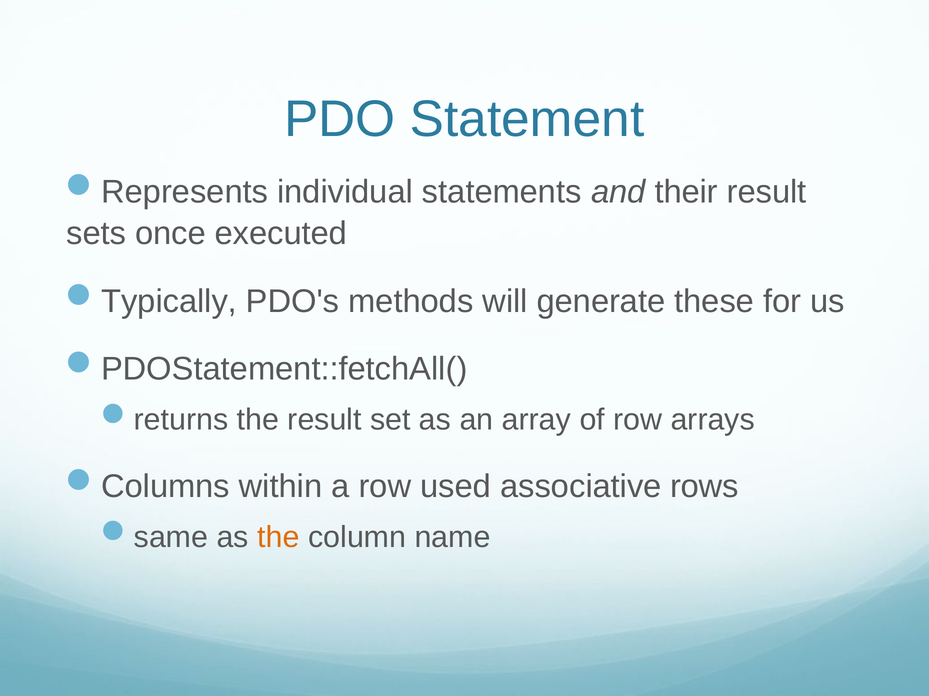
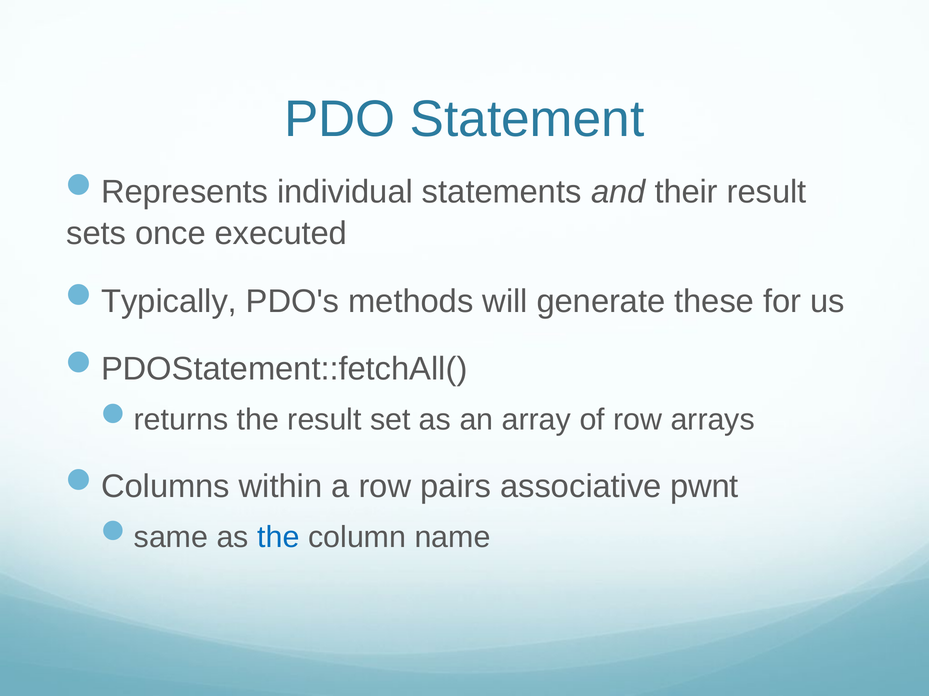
used: used -> pairs
rows: rows -> pwnt
the at (278, 537) colour: orange -> blue
